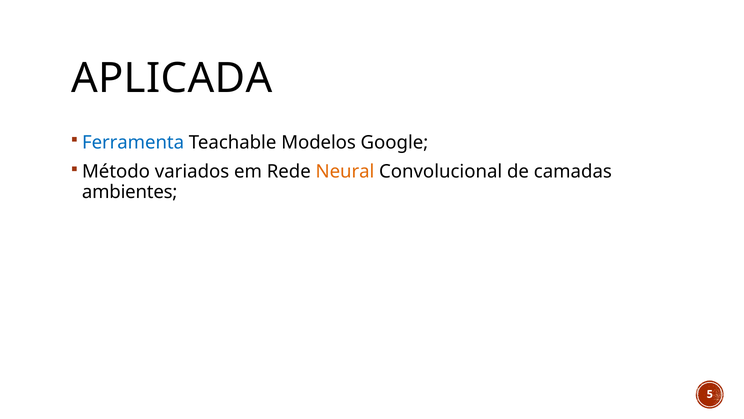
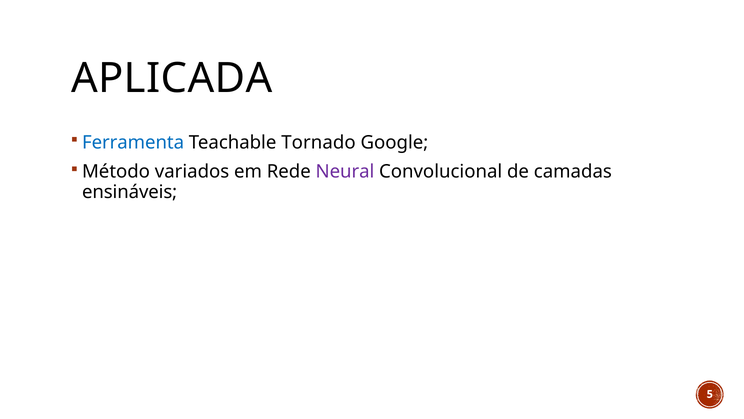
Modelos: Modelos -> Tornado
Neural colour: orange -> purple
ambientes: ambientes -> ensináveis
